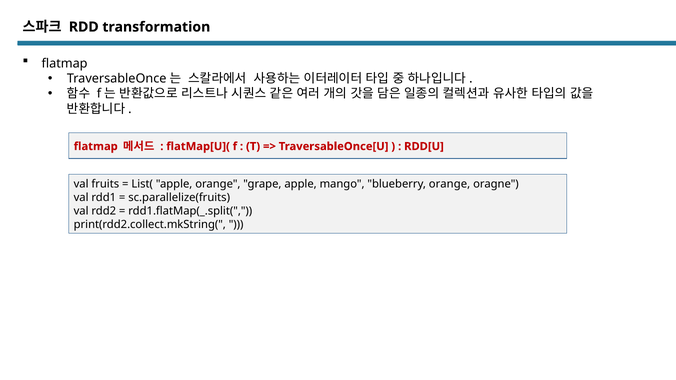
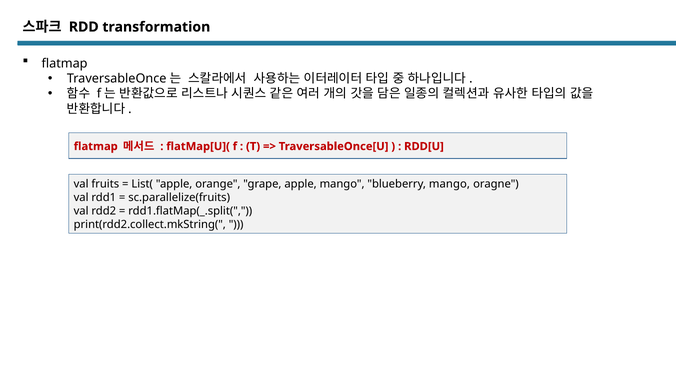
blueberry orange: orange -> mango
